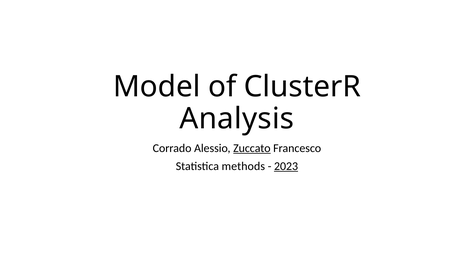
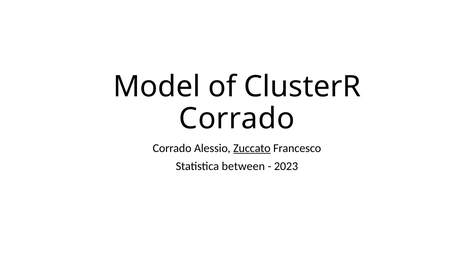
Analysis at (237, 118): Analysis -> Corrado
methods: methods -> between
2023 underline: present -> none
